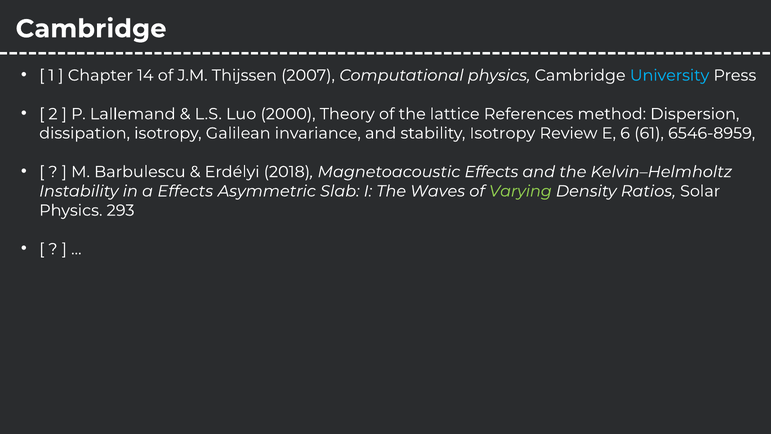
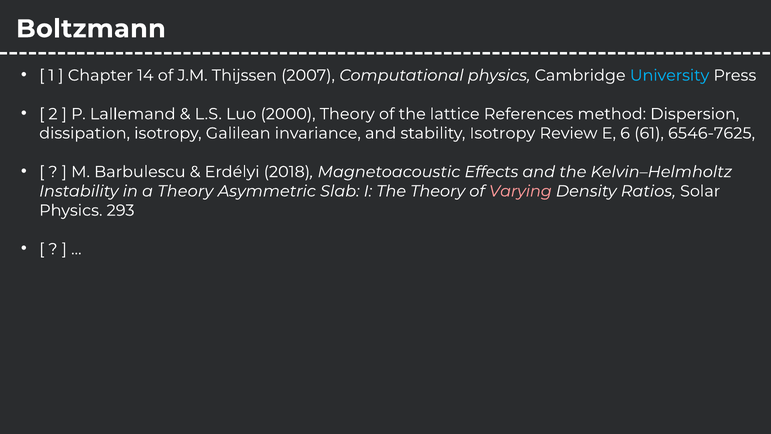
Cambridge at (91, 29): Cambridge -> Boltzmann
6546-8959: 6546-8959 -> 6546-7625
a Effects: Effects -> Theory
The Waves: Waves -> Theory
Varying colour: light green -> pink
